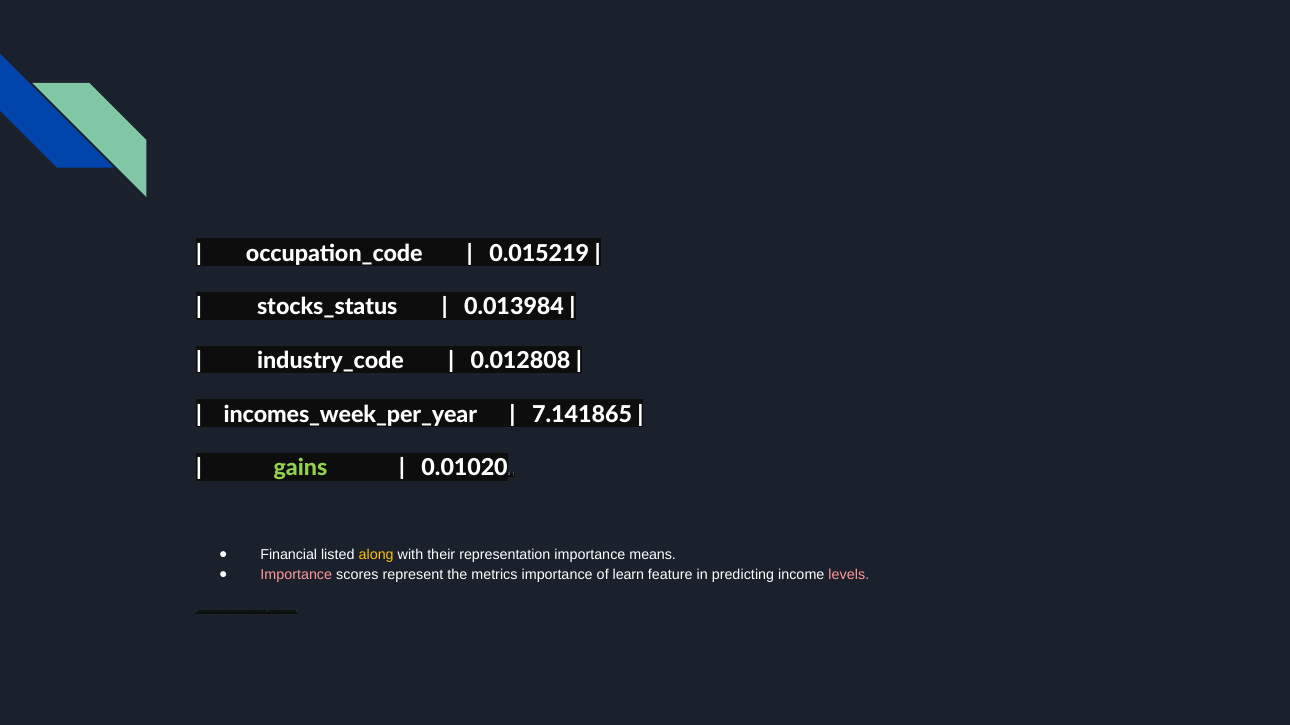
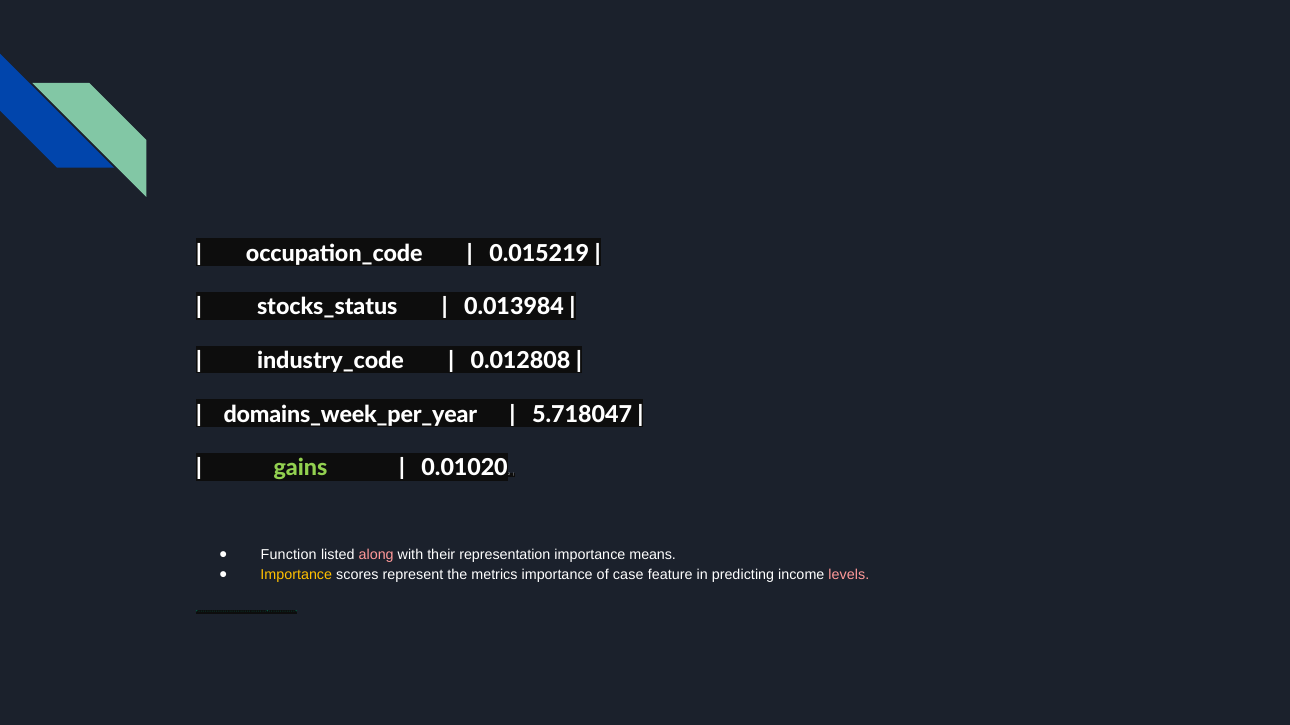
incomes_week_per_year: incomes_week_per_year -> domains_week_per_year
7.141865: 7.141865 -> 5.718047
Financial: Financial -> Function
along colour: yellow -> pink
Importance at (296, 575) colour: pink -> yellow
learn: learn -> case
